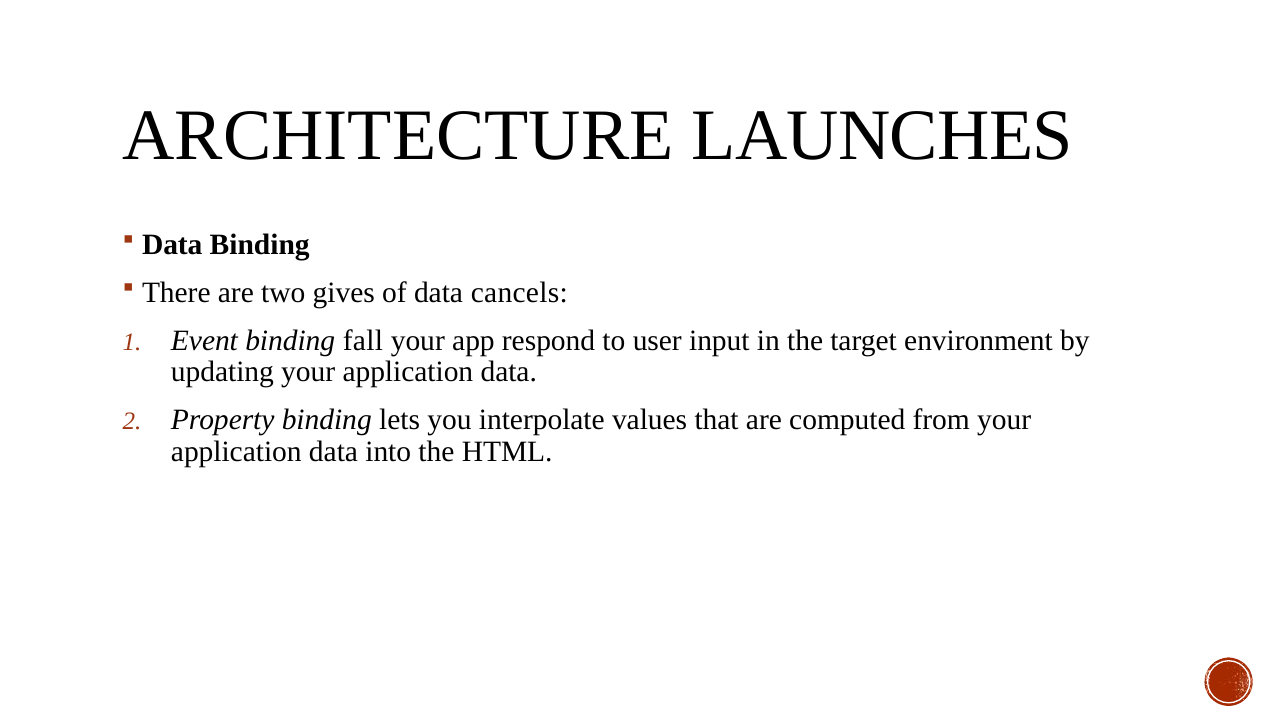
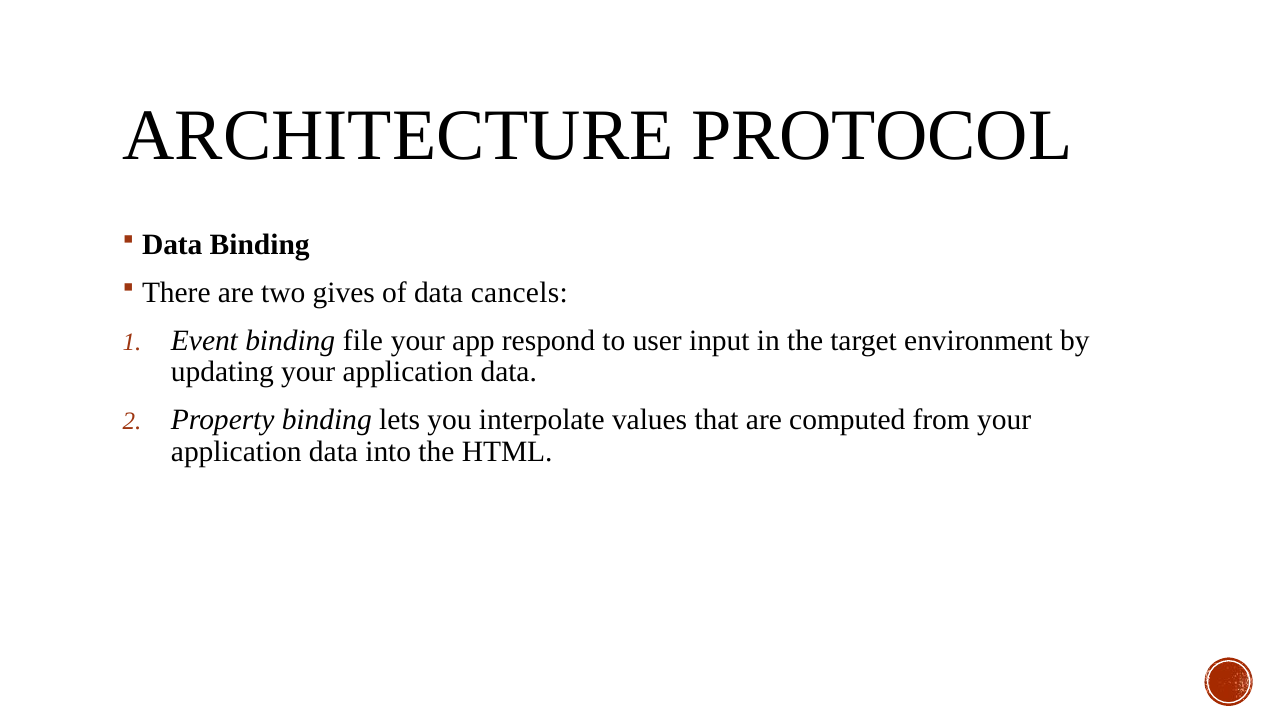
LAUNCHES: LAUNCHES -> PROTOCOL
fall: fall -> file
